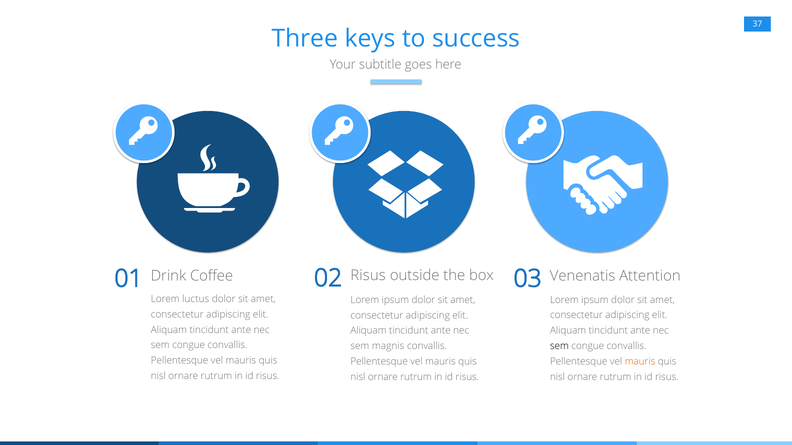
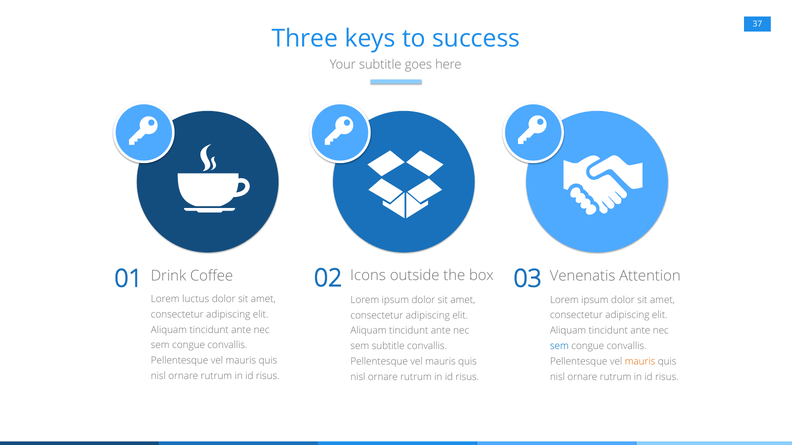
02 Risus: Risus -> Icons
sem magnis: magnis -> subtitle
sem at (559, 346) colour: black -> blue
